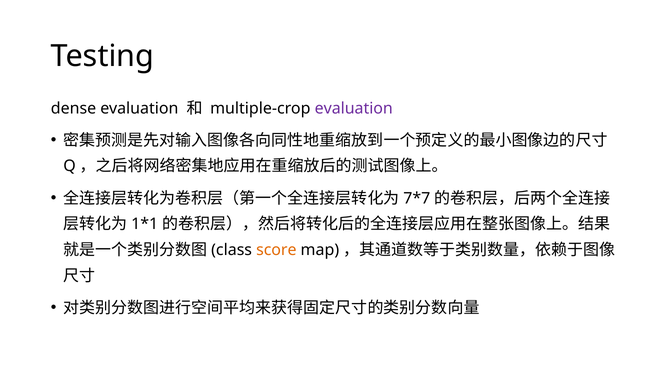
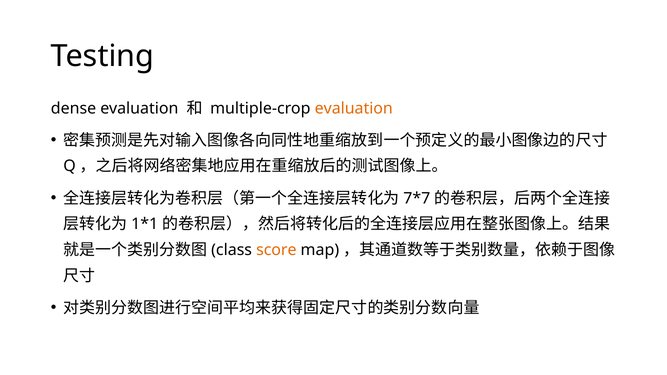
evaluation at (354, 108) colour: purple -> orange
